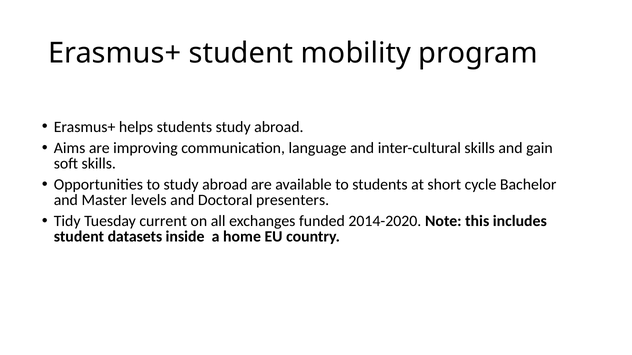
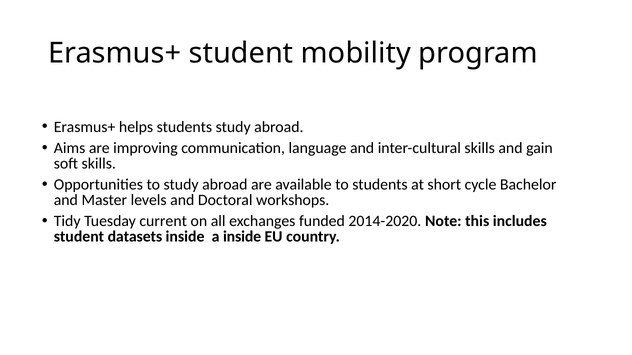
presenters: presenters -> workshops
a home: home -> inside
